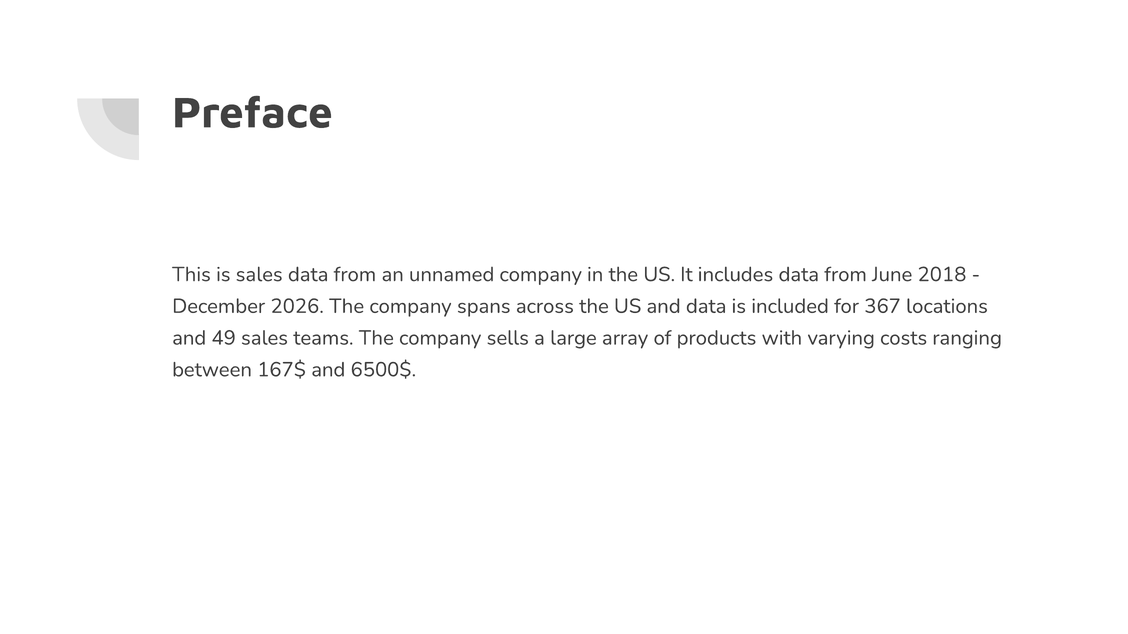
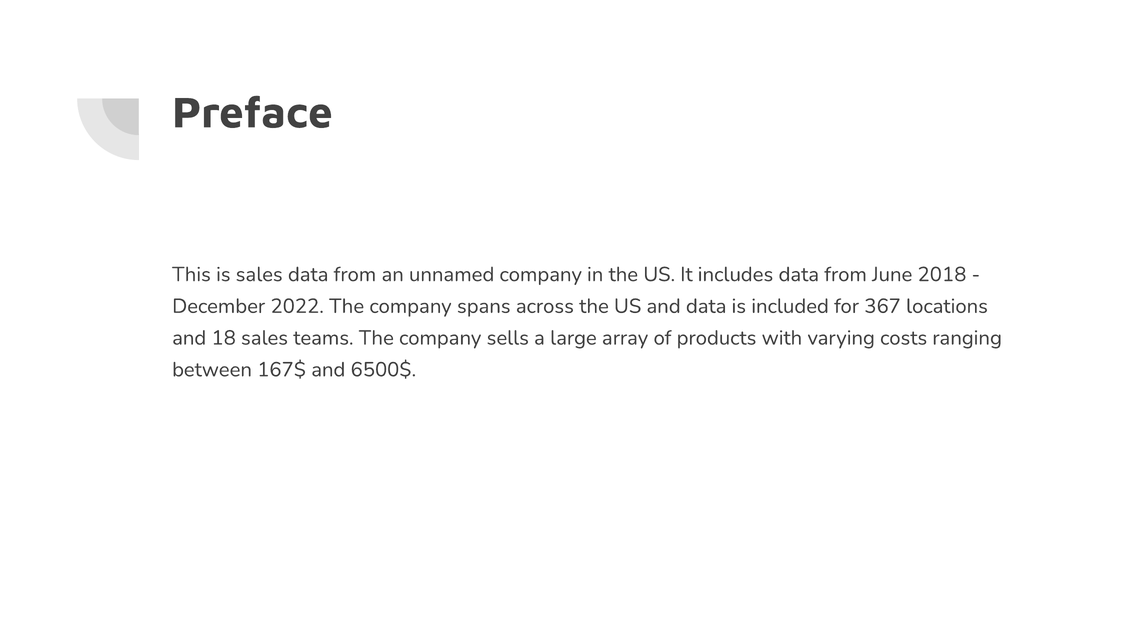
2026: 2026 -> 2022
49: 49 -> 18
